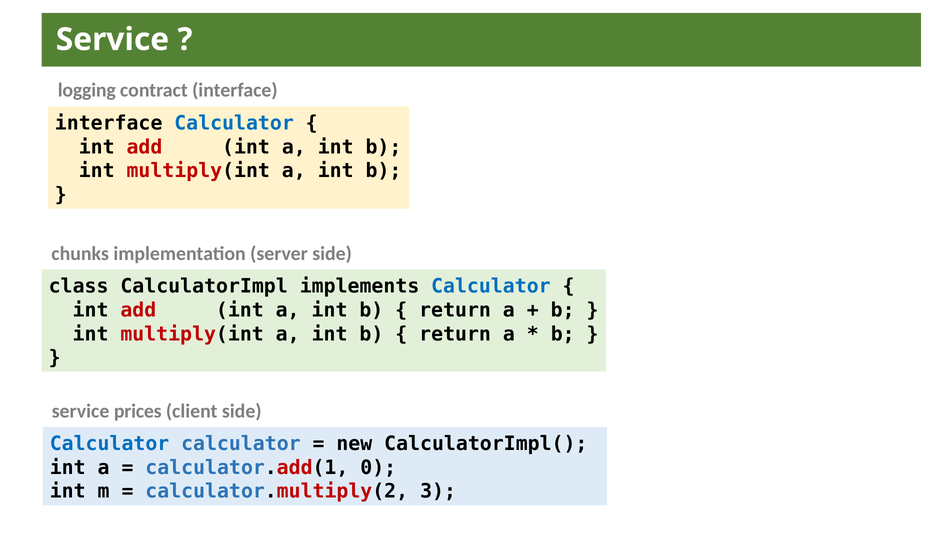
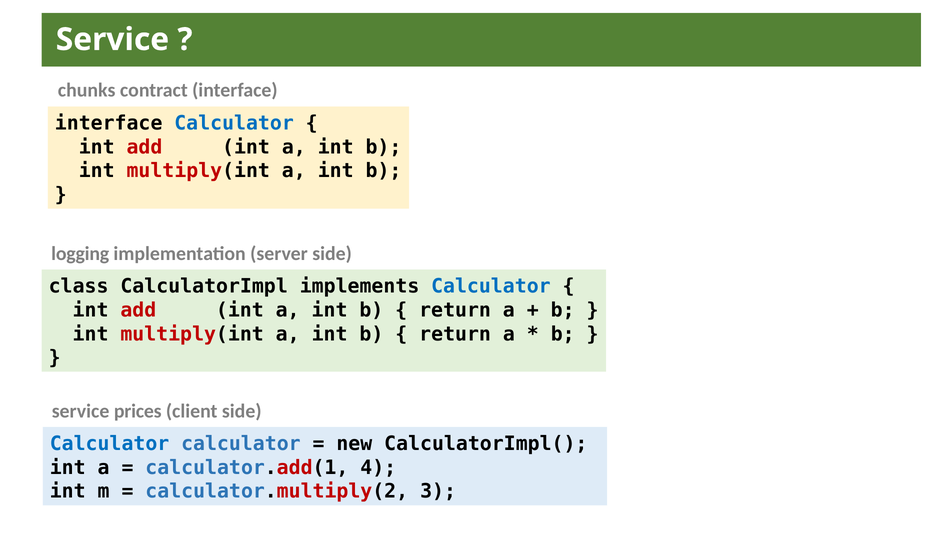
logging: logging -> chunks
chunks: chunks -> logging
0: 0 -> 4
